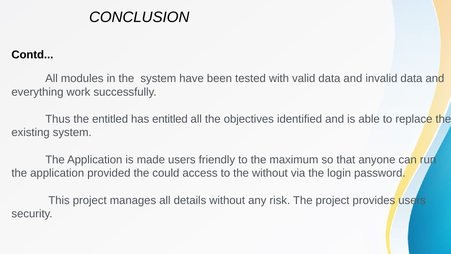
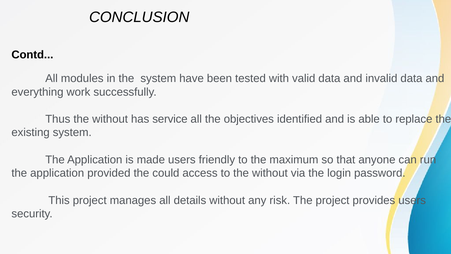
Thus the entitled: entitled -> without
has entitled: entitled -> service
